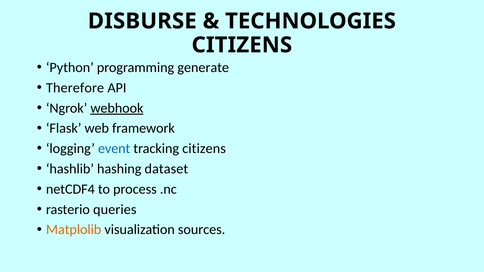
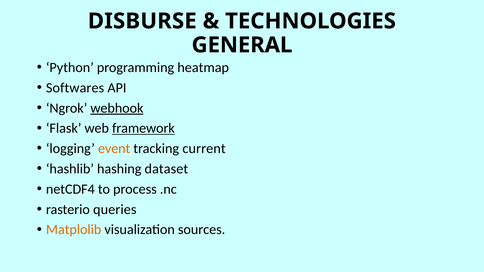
CITIZENS at (242, 45): CITIZENS -> GENERAL
generate: generate -> heatmap
Therefore: Therefore -> Softwares
framework underline: none -> present
event colour: blue -> orange
tracking citizens: citizens -> current
